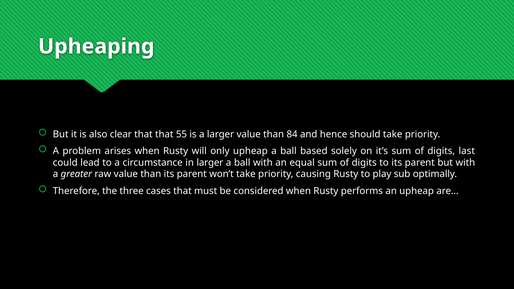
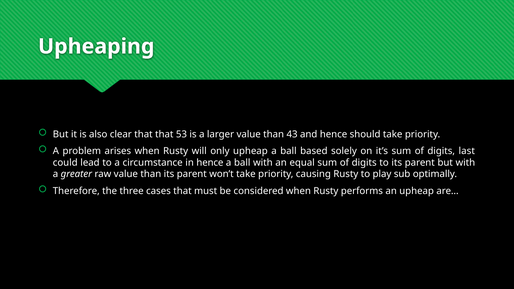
55: 55 -> 53
84: 84 -> 43
in larger: larger -> hence
